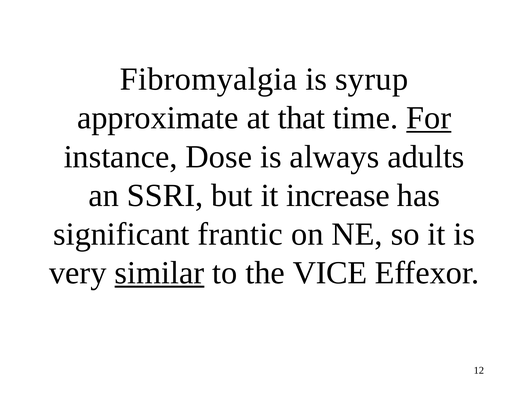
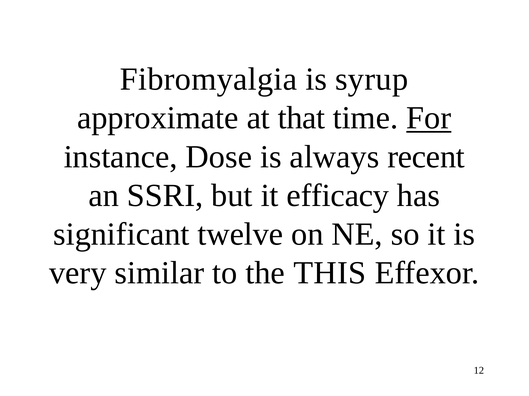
adults: adults -> recent
increase: increase -> efficacy
frantic: frantic -> twelve
similar underline: present -> none
VICE: VICE -> THIS
